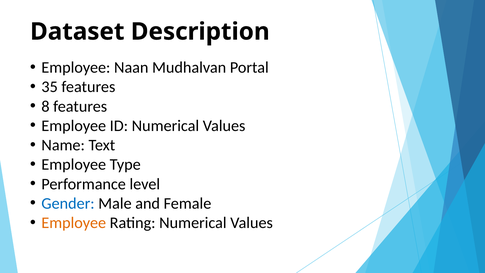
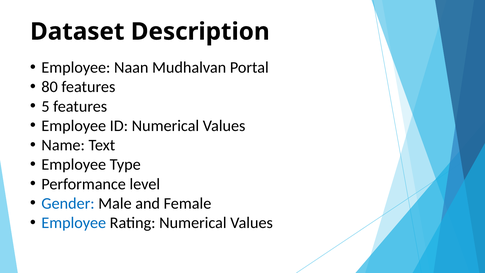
35: 35 -> 80
8: 8 -> 5
Employee at (74, 223) colour: orange -> blue
